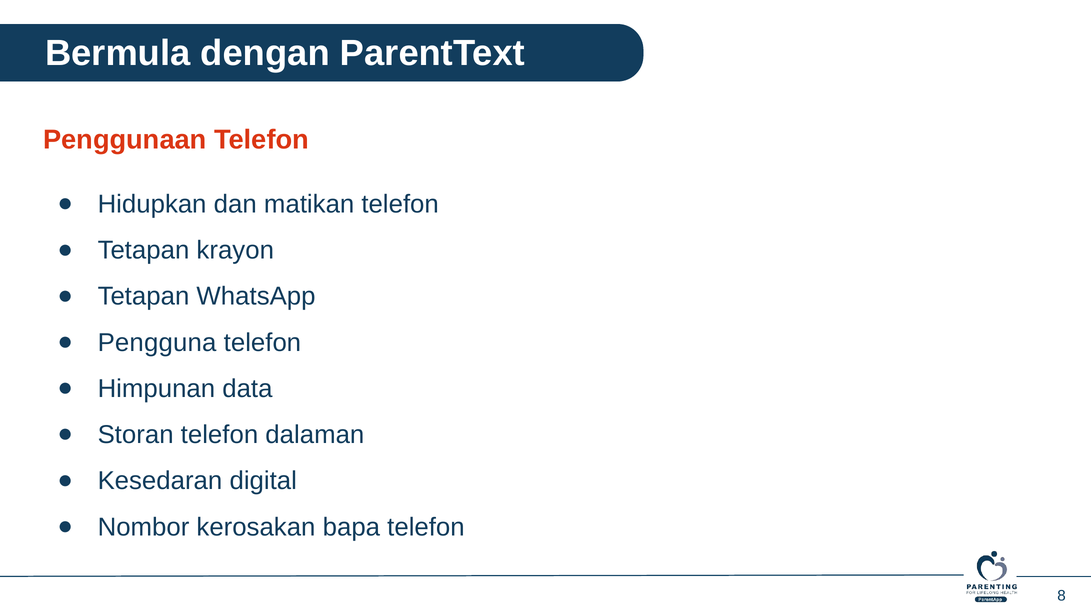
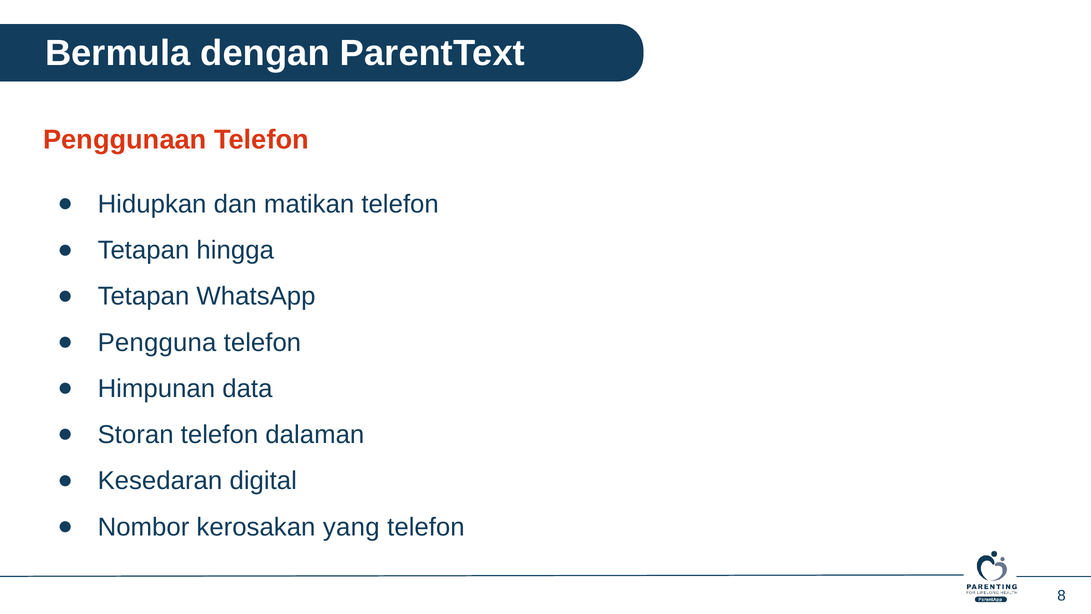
krayon: krayon -> hingga
bapa: bapa -> yang
